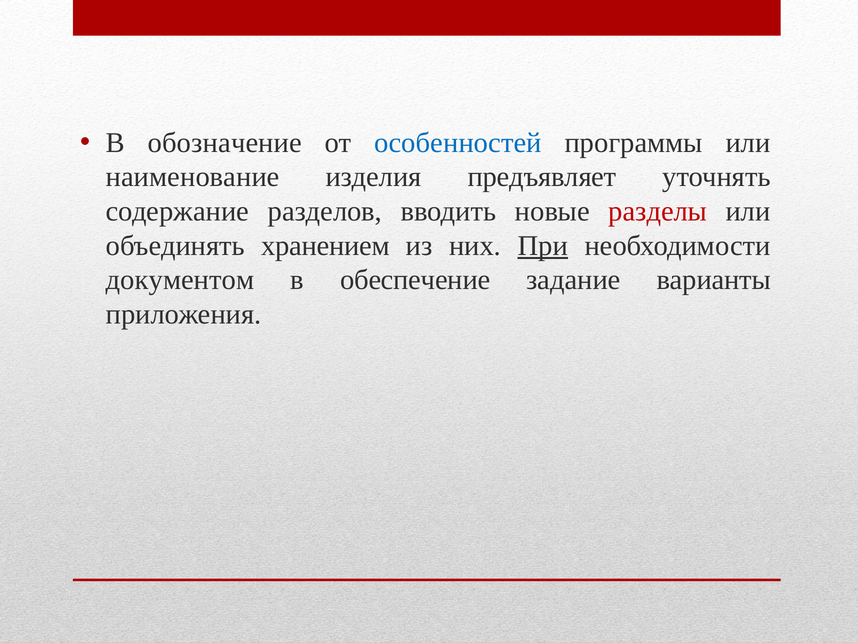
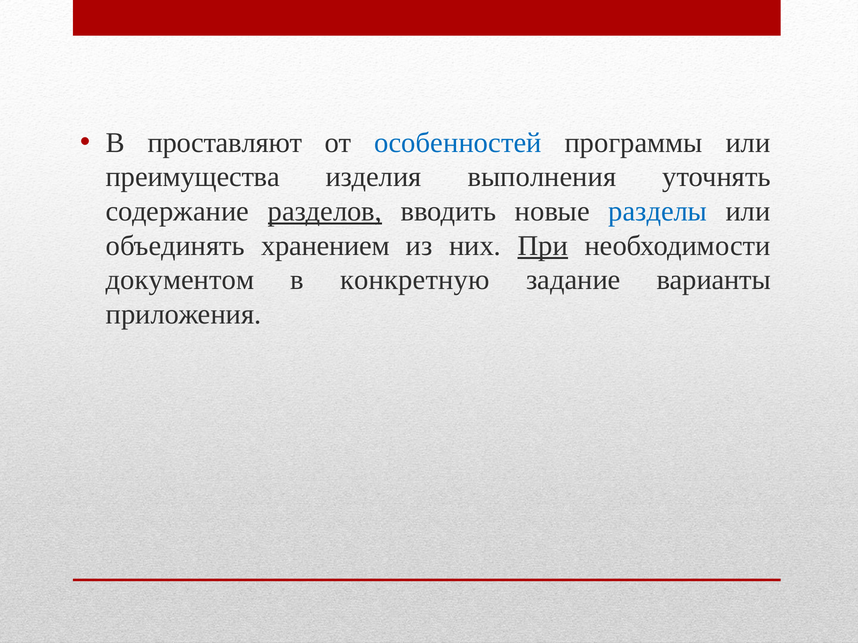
обозначение: обозначение -> проставляют
наименование: наименование -> преимущества
предъявляет: предъявляет -> выполнения
разделов underline: none -> present
разделы colour: red -> blue
обеспечение: обеспечение -> конкретную
